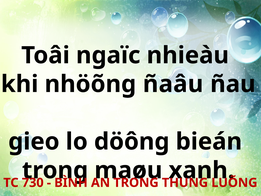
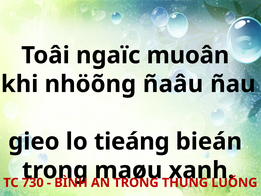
nhieàu: nhieàu -> muoân
döông: döông -> tieáng
